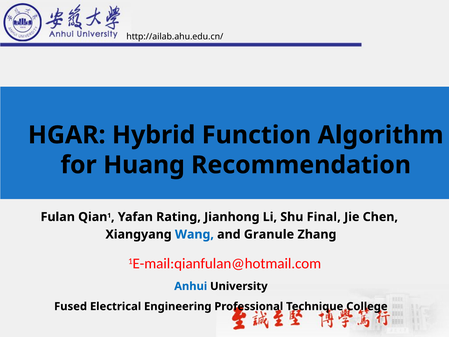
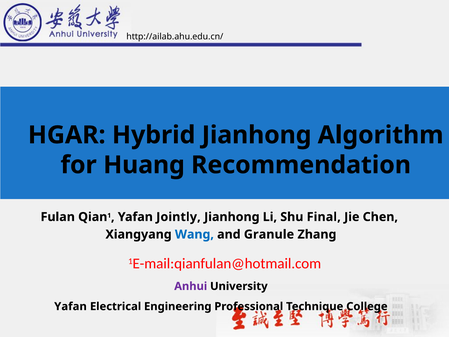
Hybrid Function: Function -> Jianhong
Rating: Rating -> Jointly
Anhui colour: blue -> purple
Fused at (71, 306): Fused -> Yafan
